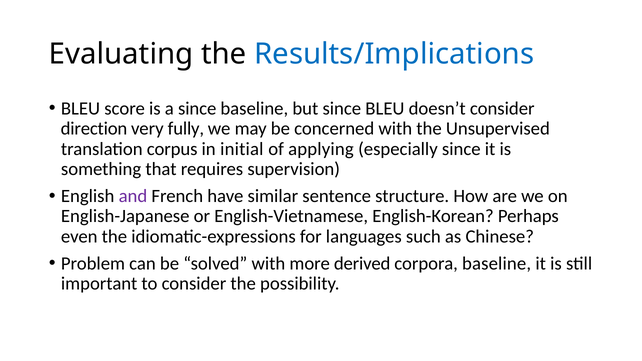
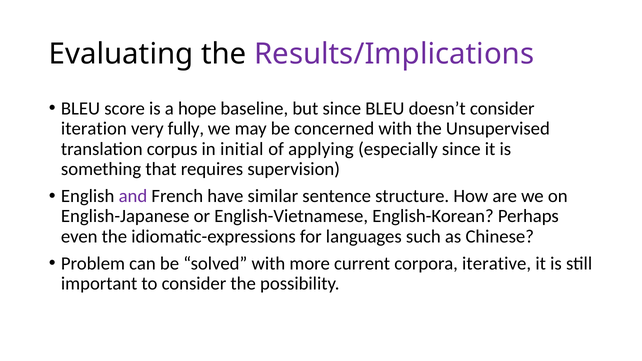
Results/Implications colour: blue -> purple
a since: since -> hope
direction: direction -> iteration
derived: derived -> current
corpora baseline: baseline -> iterative
